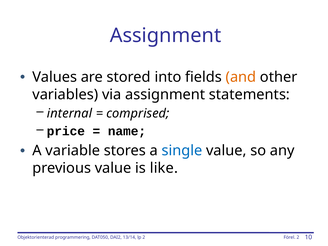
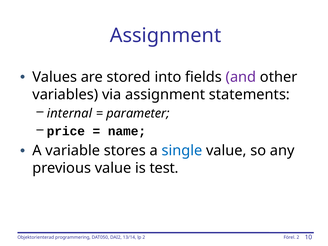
and colour: orange -> purple
comprised: comprised -> parameter
like: like -> test
